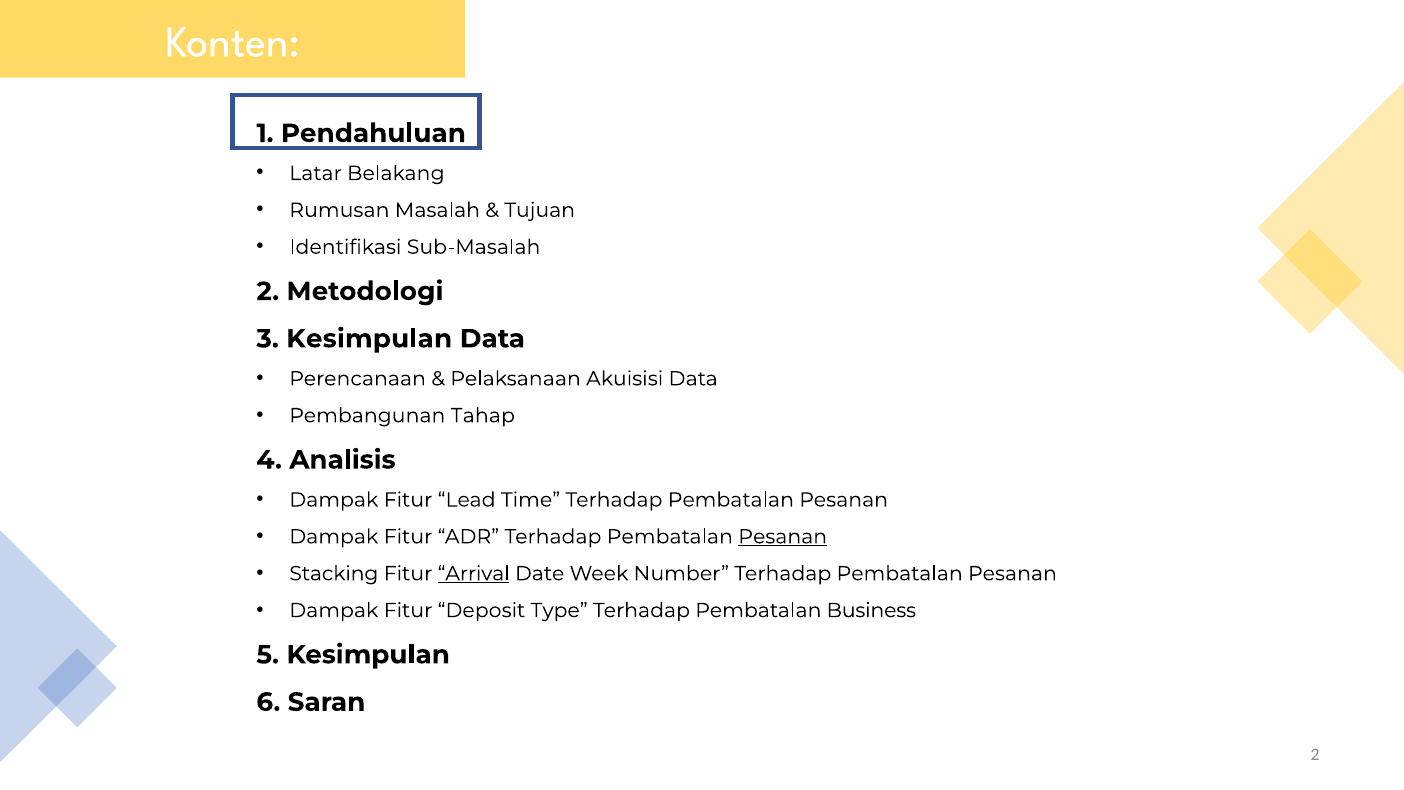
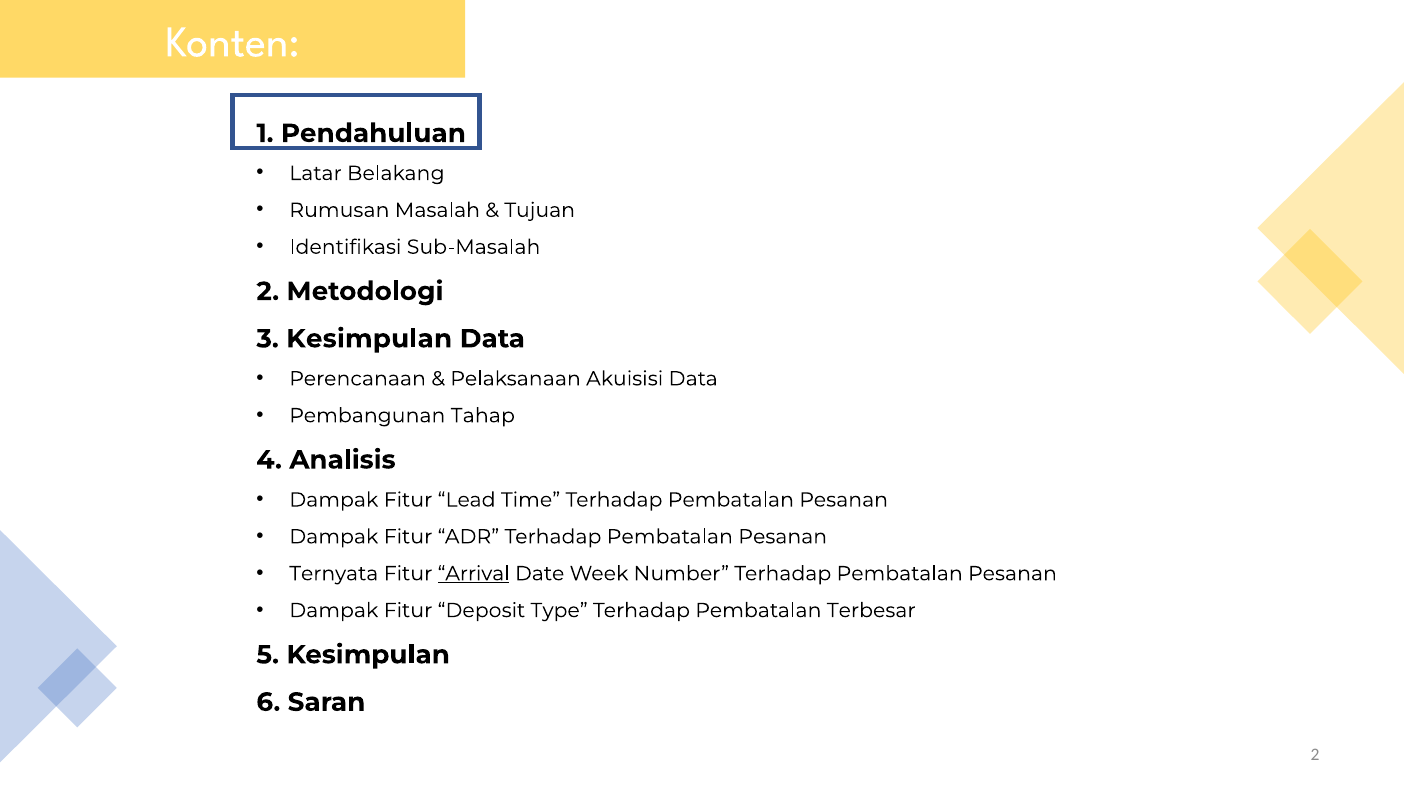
Pesanan at (783, 537) underline: present -> none
Stacking: Stacking -> Ternyata
Business: Business -> Terbesar
